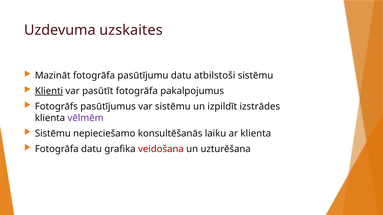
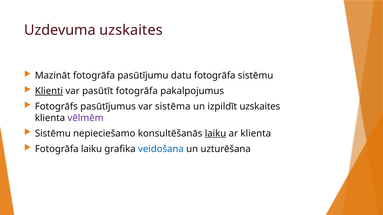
datu atbilstoši: atbilstoši -> fotogrāfa
var sistēmu: sistēmu -> sistēma
izpildīt izstrādes: izstrādes -> uzskaites
laiku at (216, 134) underline: none -> present
Fotogrāfa datu: datu -> laiku
veidošana colour: red -> blue
